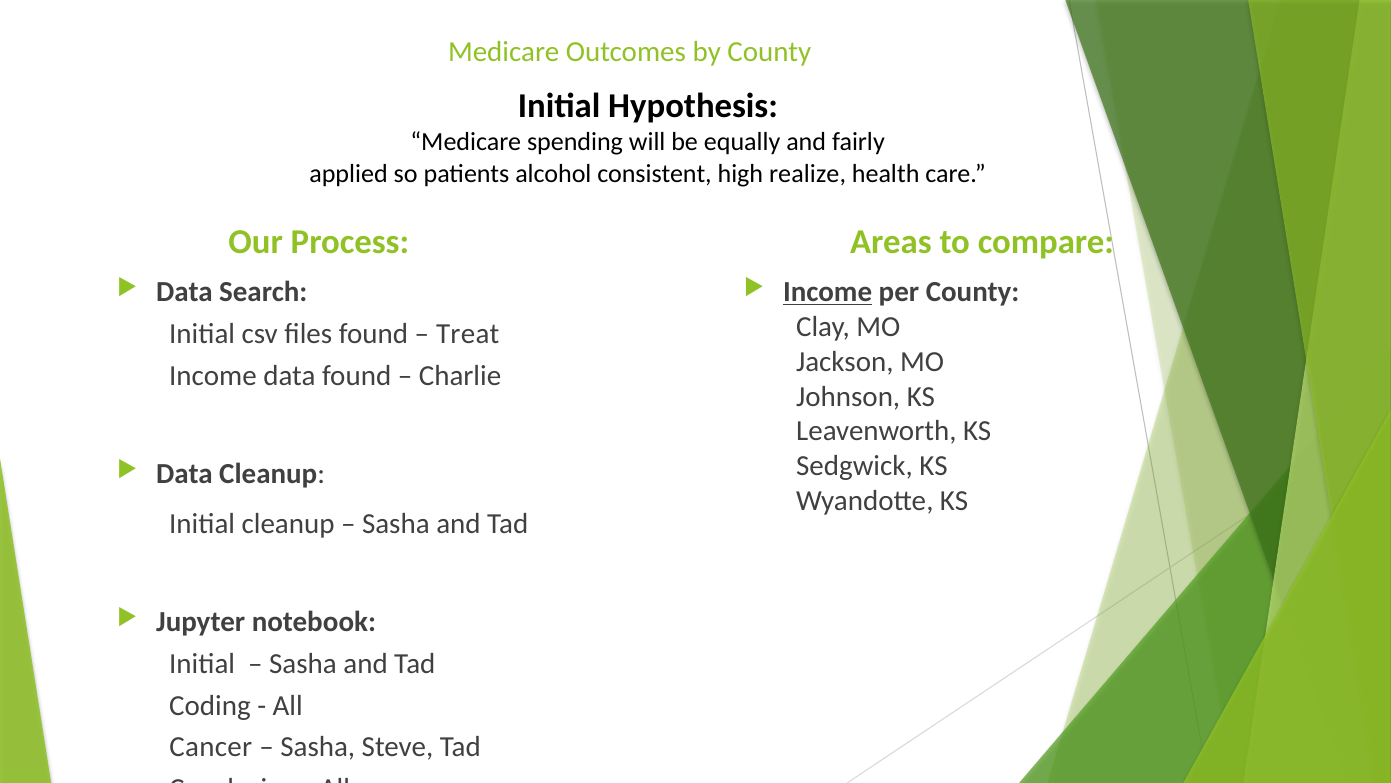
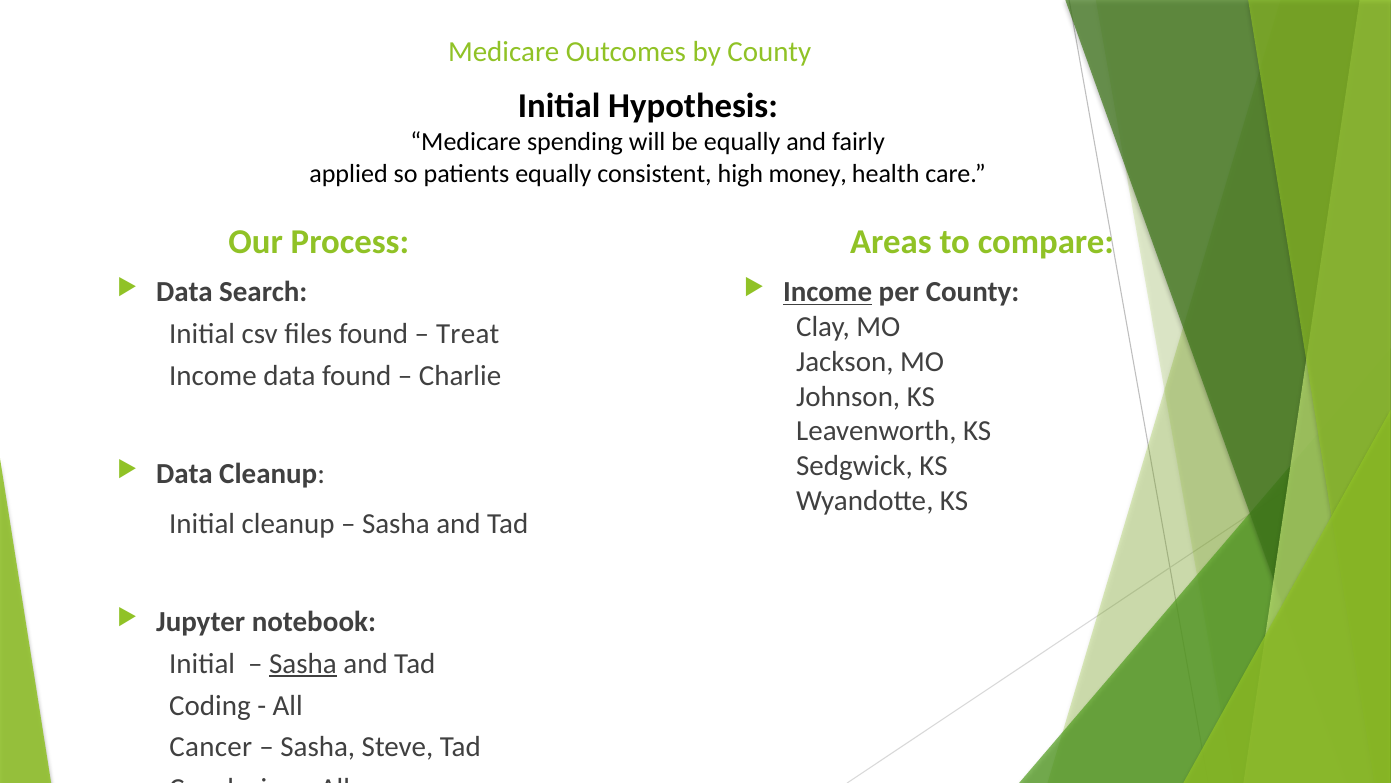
patients alcohol: alcohol -> equally
realize: realize -> money
Sasha at (303, 663) underline: none -> present
